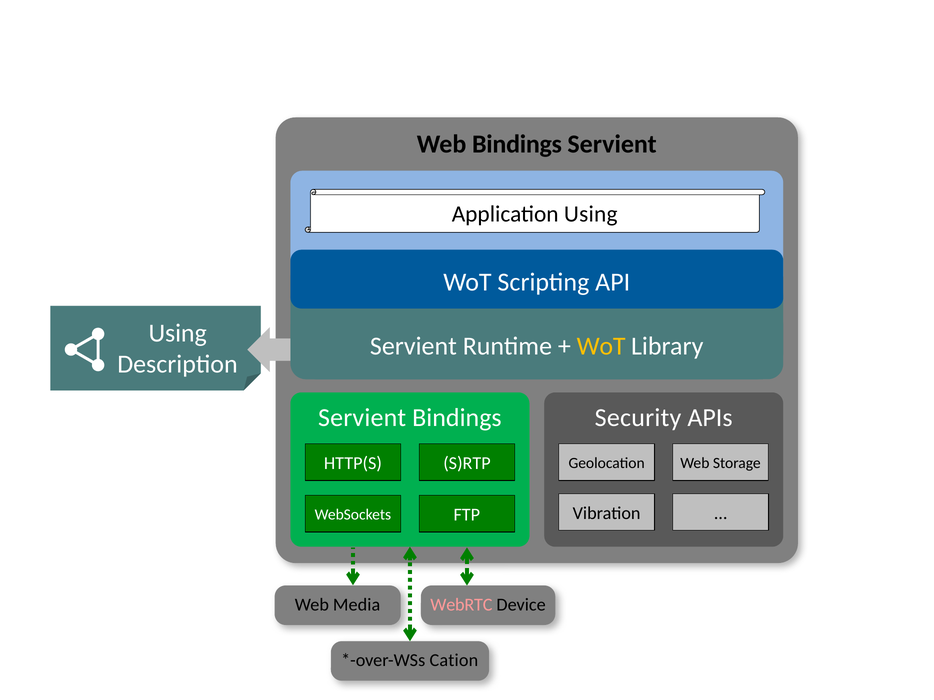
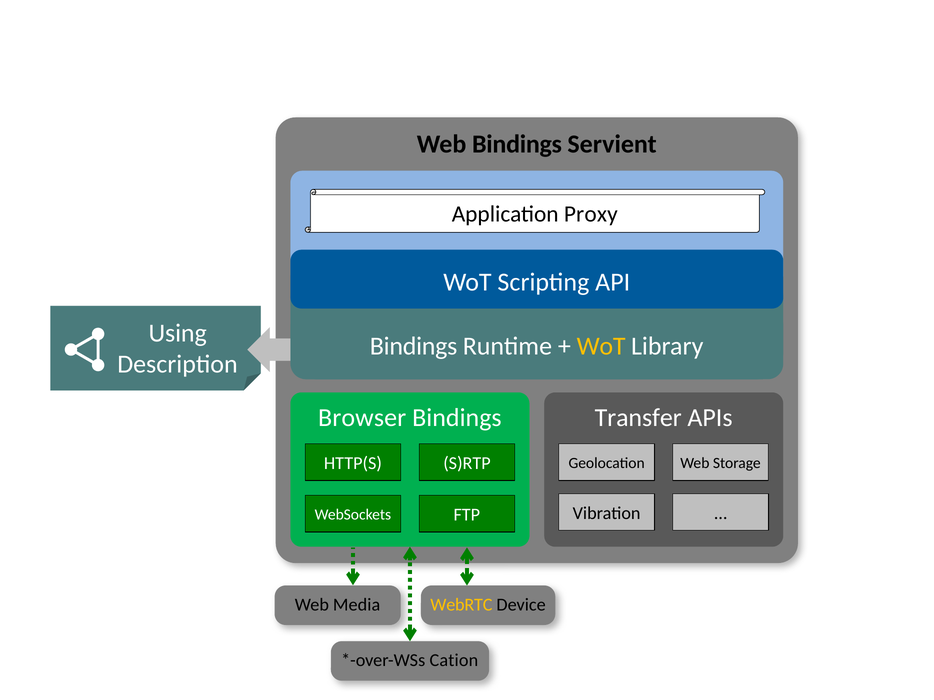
Application Using: Using -> Proxy
Servient at (413, 346): Servient -> Bindings
Servient at (362, 418): Servient -> Browser
Security: Security -> Transfer
WebRTC colour: pink -> yellow
